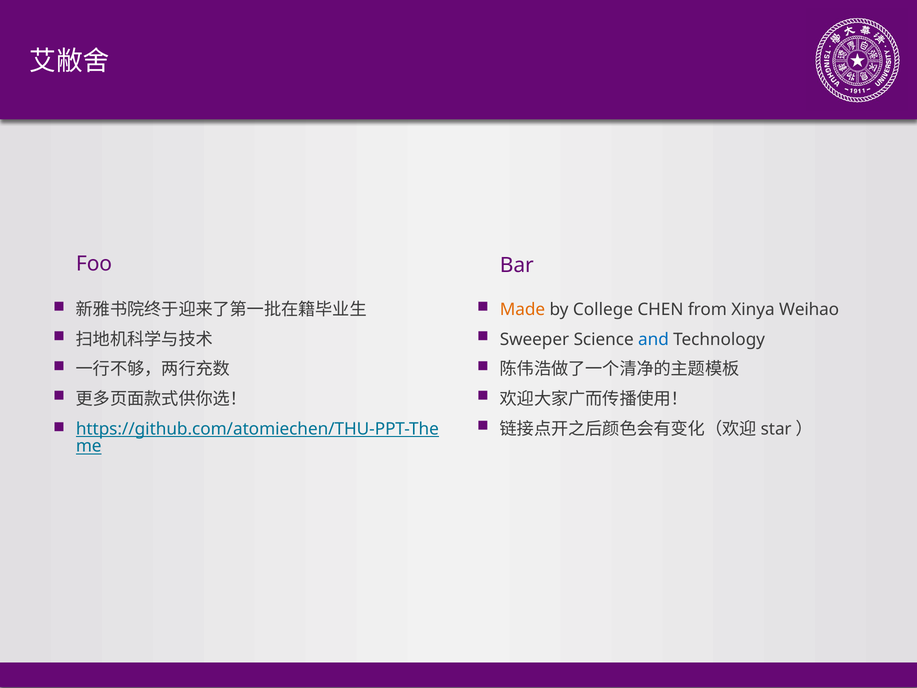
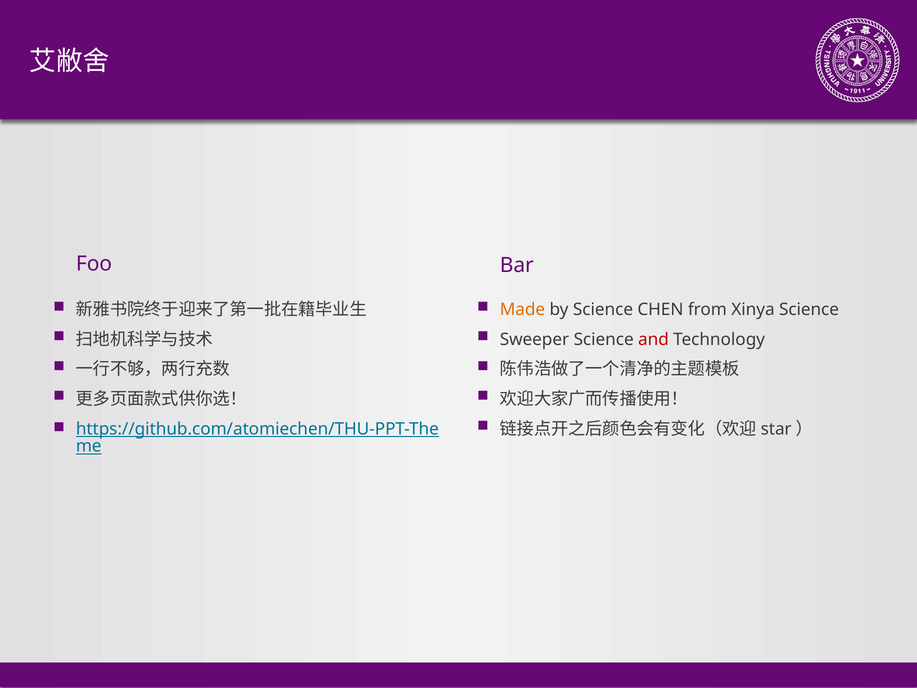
by College: College -> Science
Xinya Weihao: Weihao -> Science
and colour: blue -> red
